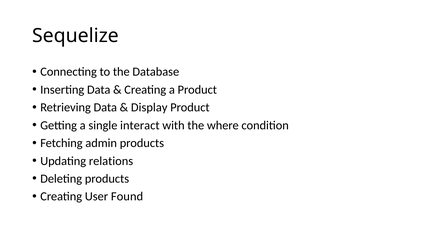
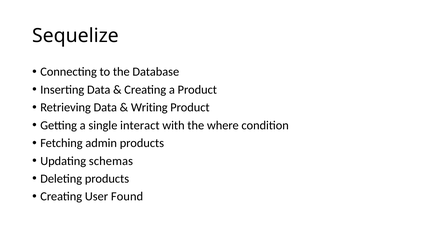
Display: Display -> Writing
relations: relations -> schemas
